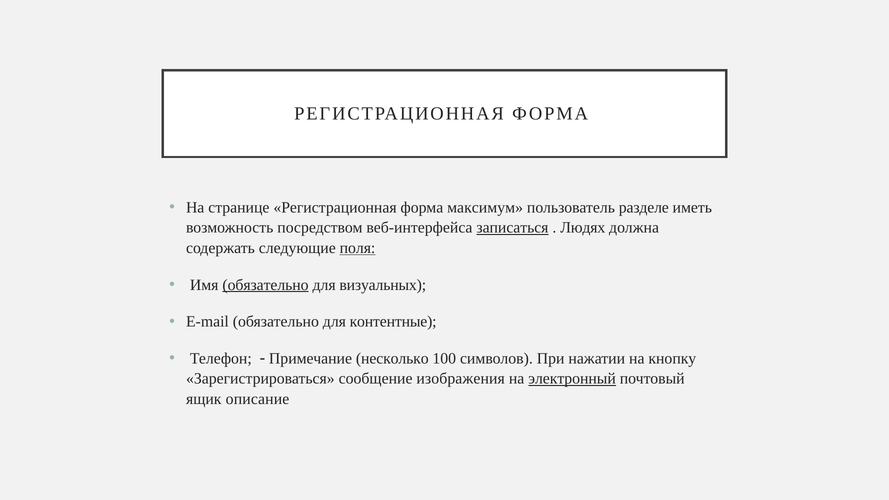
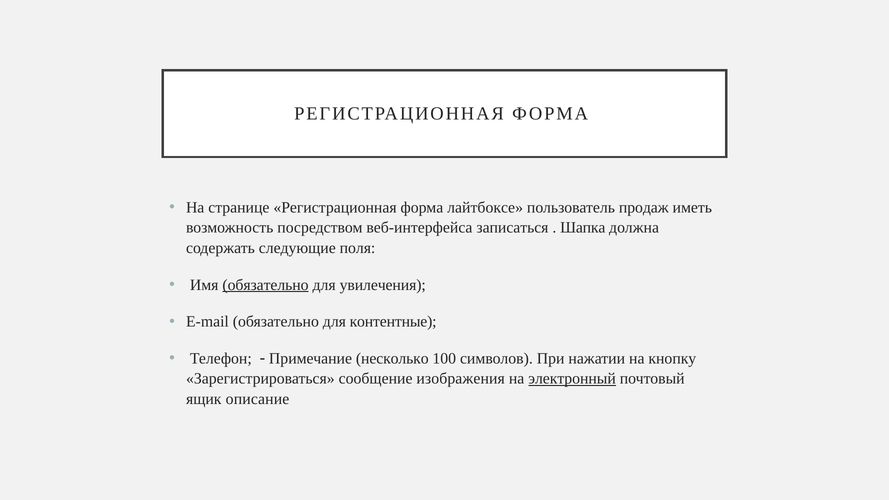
максимум: максимум -> лайтбоксе
разделе: разделе -> продаж
записаться underline: present -> none
Людях: Людях -> Шапка
поля underline: present -> none
визуальных: визуальных -> увилечения
